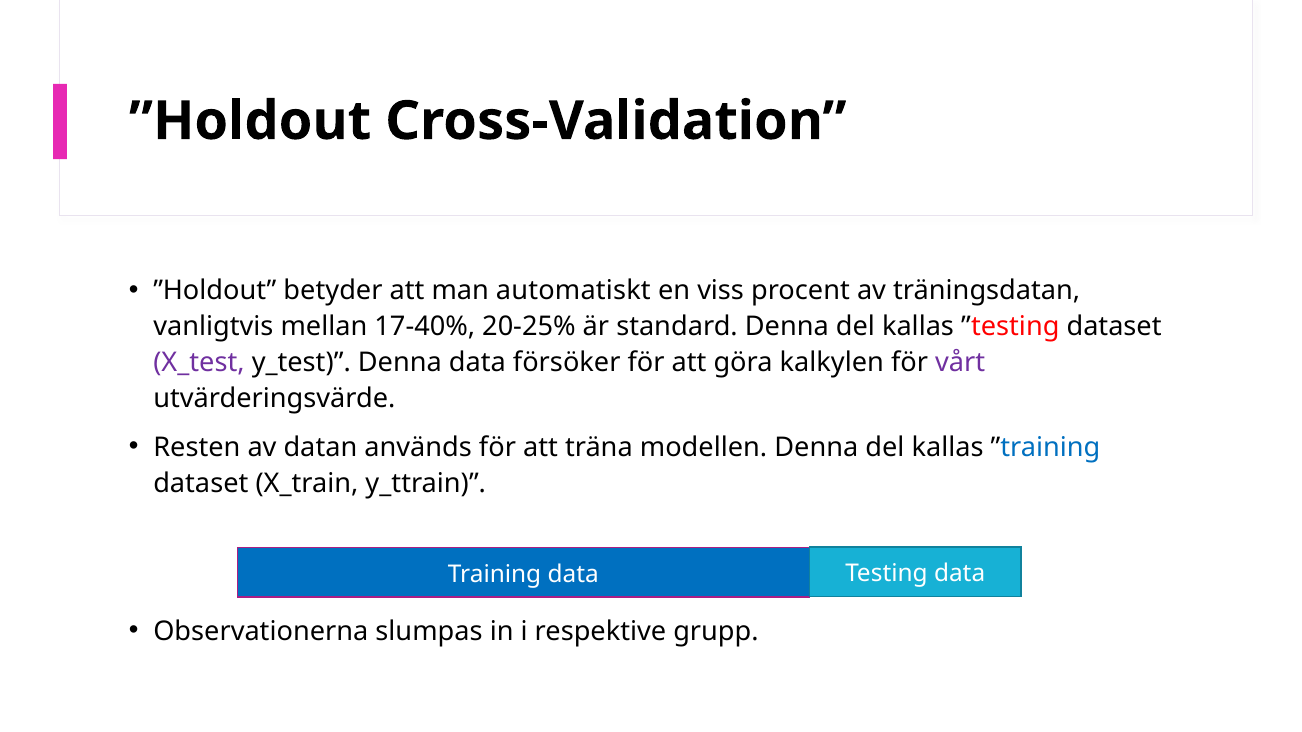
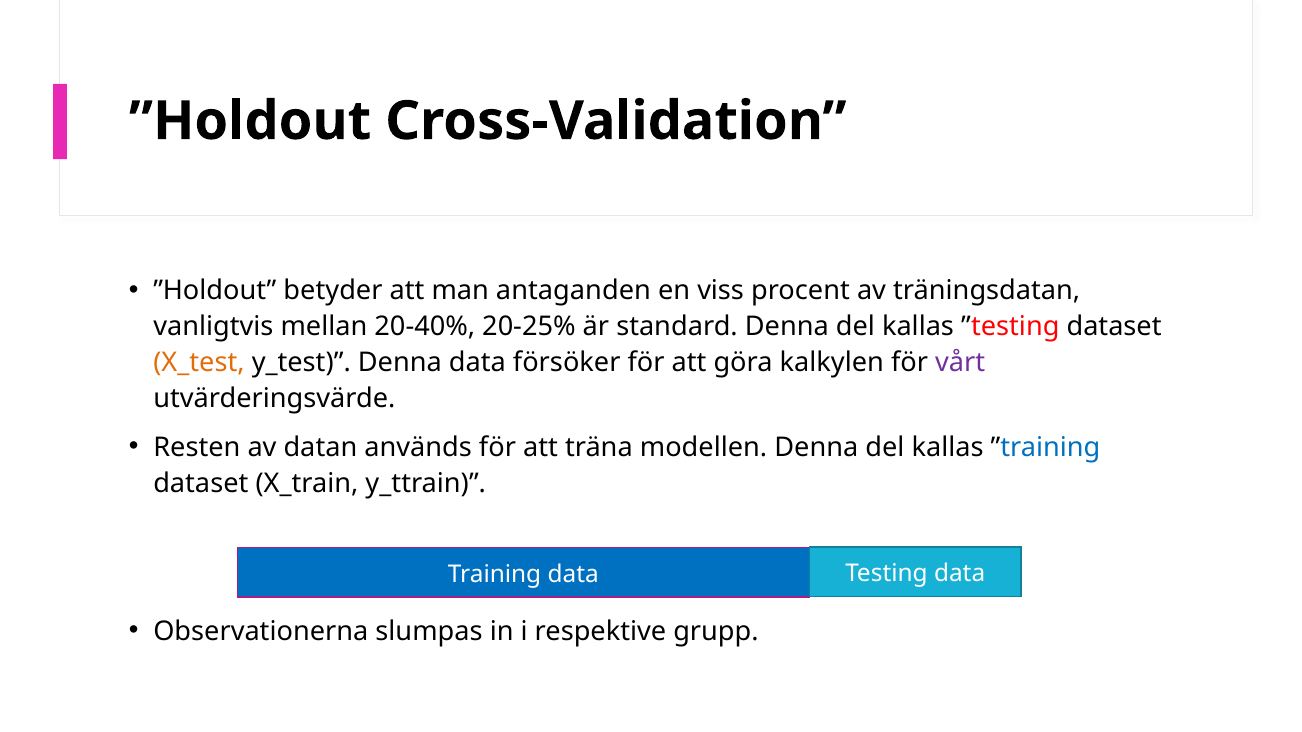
automatiskt: automatiskt -> antaganden
17-40%: 17-40% -> 20-40%
X_test colour: purple -> orange
